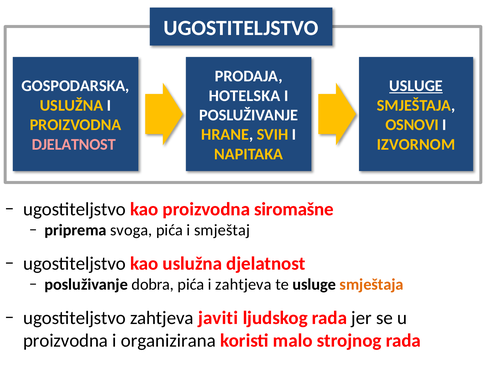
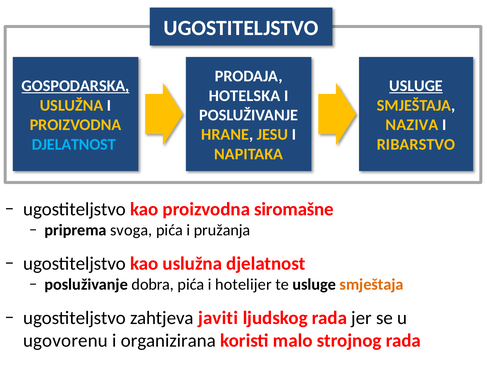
GOSPODARSKA underline: none -> present
OSNOVI: OSNOVI -> NAZIVA
SVIH: SVIH -> JESU
DJELATNOST at (74, 144) colour: pink -> light blue
IZVORNOM: IZVORNOM -> RIBARSTVO
smještaj: smještaj -> pružanja
i zahtjeva: zahtjeva -> hotelijer
proizvodna at (66, 341): proizvodna -> ugovorenu
